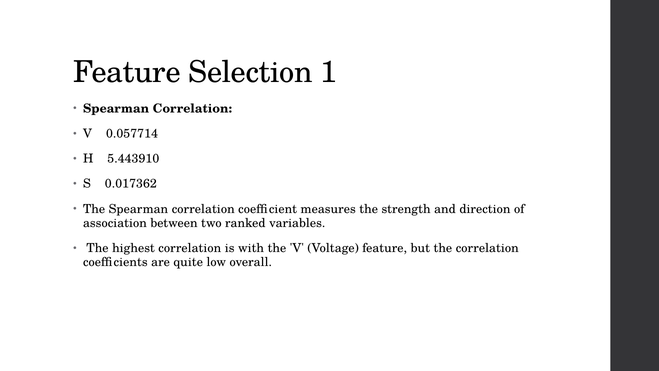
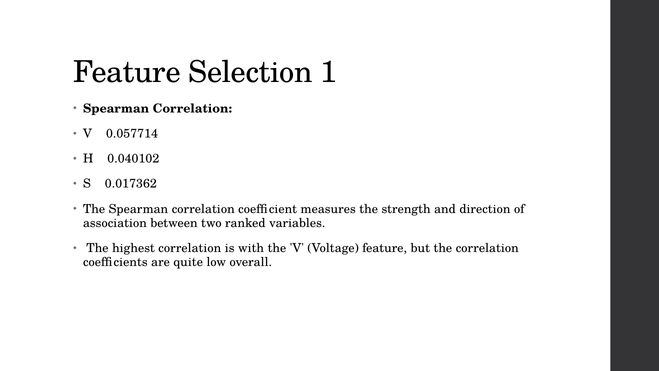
5.443910: 5.443910 -> 0.040102
